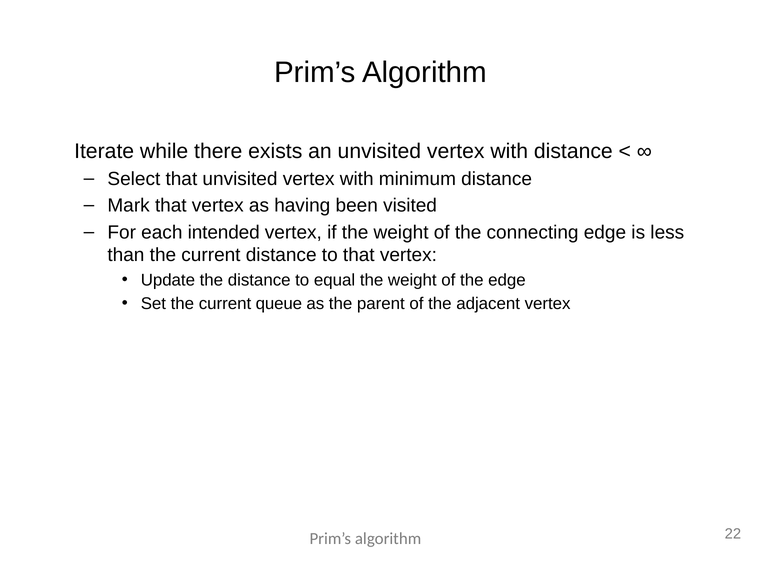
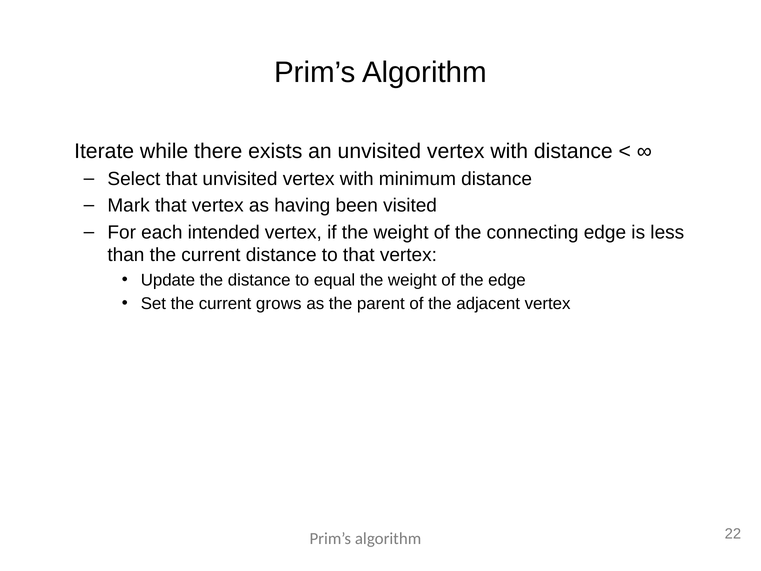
queue: queue -> grows
